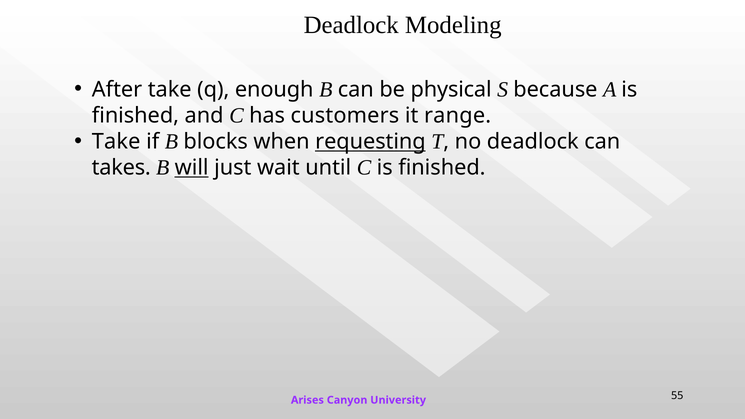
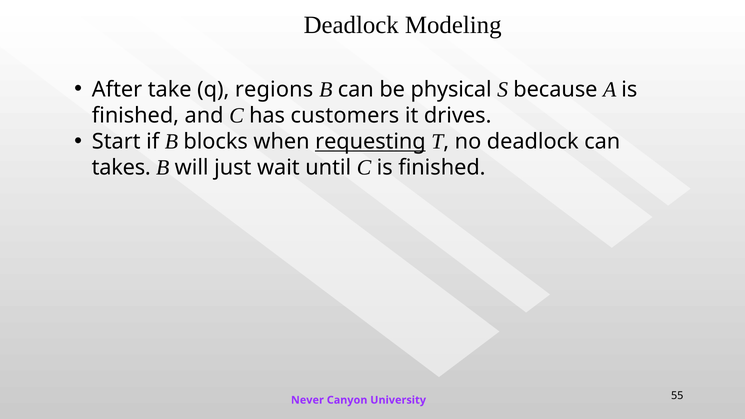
enough: enough -> regions
range: range -> drives
Take at (116, 142): Take -> Start
will underline: present -> none
Arises: Arises -> Never
